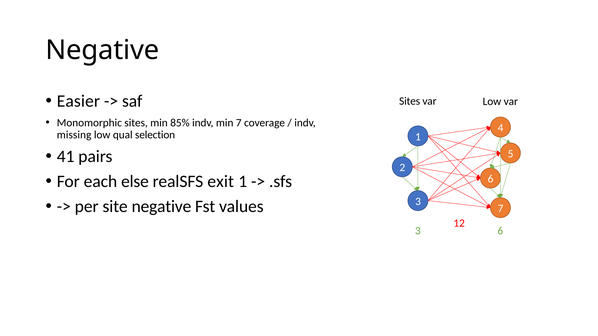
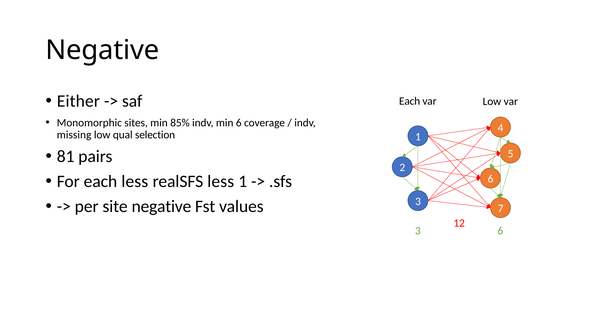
Easier: Easier -> Either
Sites at (410, 101): Sites -> Each
min 7: 7 -> 6
41: 41 -> 81
each else: else -> less
realSFS exit: exit -> less
